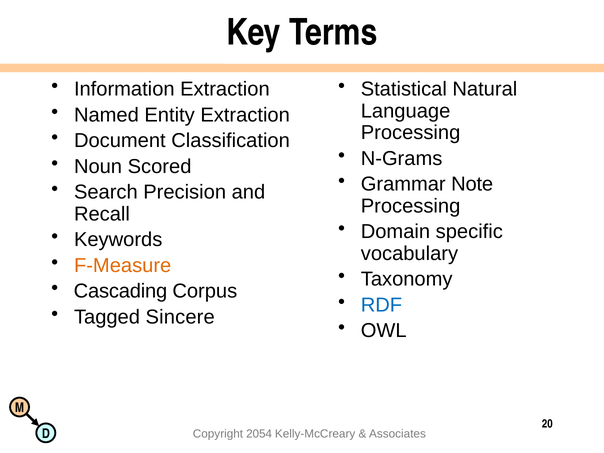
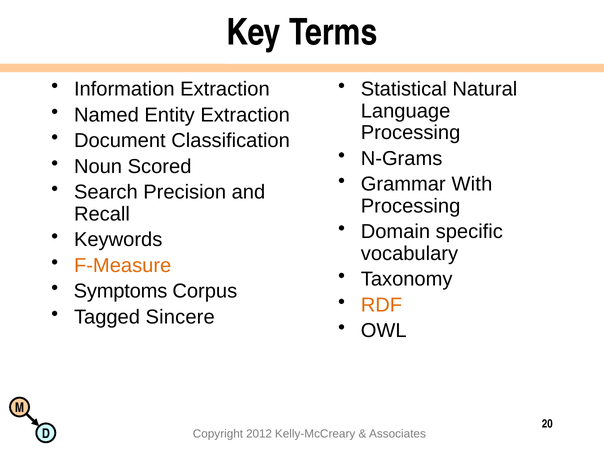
Note: Note -> With
Cascading: Cascading -> Symptoms
RDF colour: blue -> orange
2054: 2054 -> 2012
